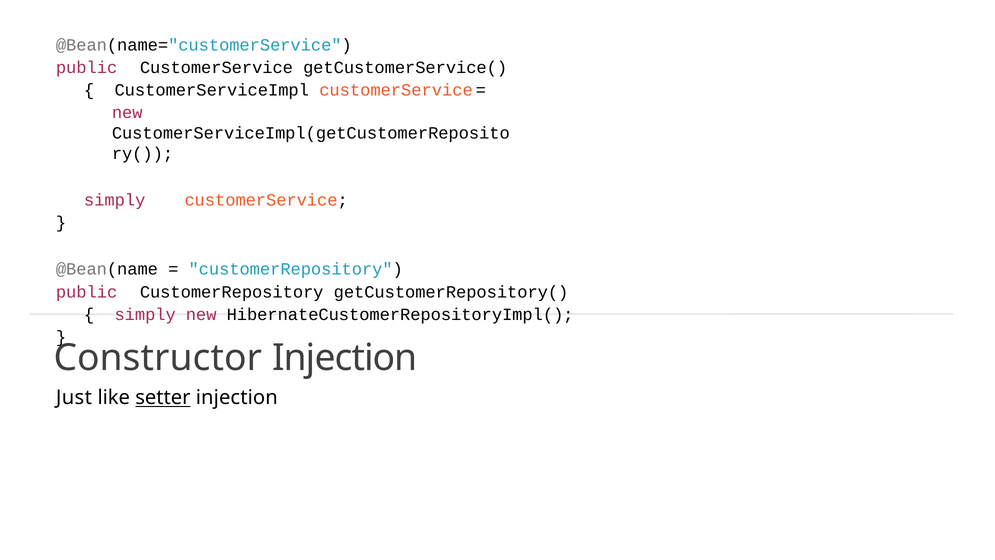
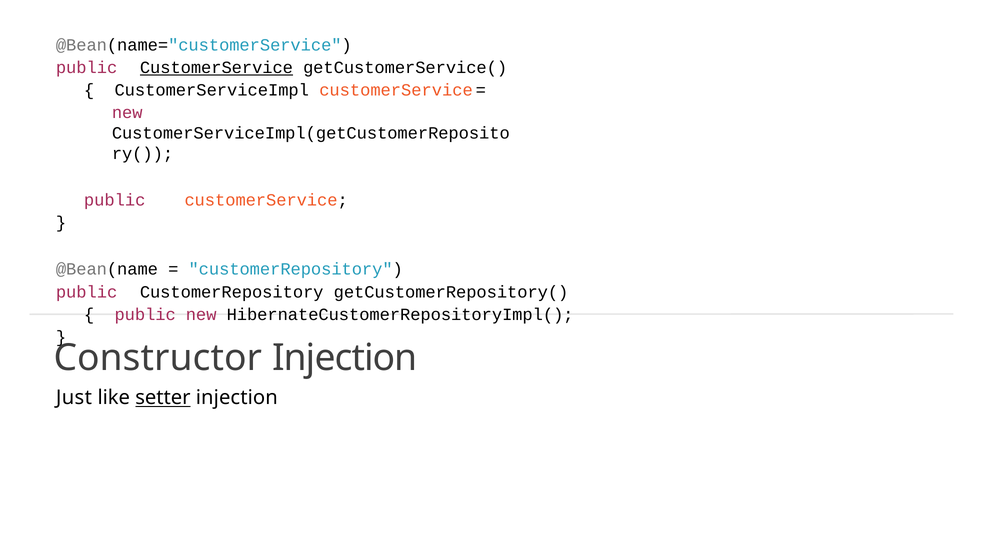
CustomerService at (216, 67) underline: none -> present
simply at (115, 200): simply -> public
simply at (145, 314): simply -> public
